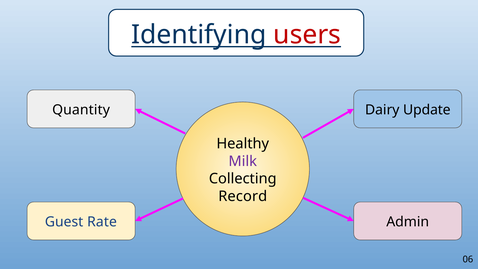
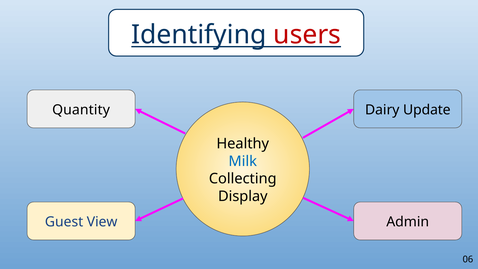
Milk colour: purple -> blue
Record: Record -> Display
Rate: Rate -> View
